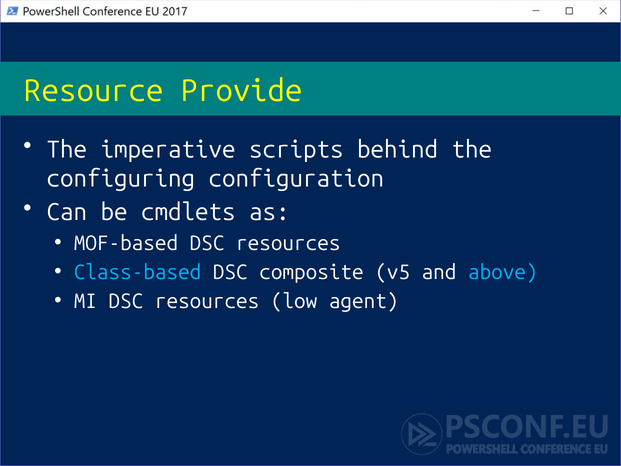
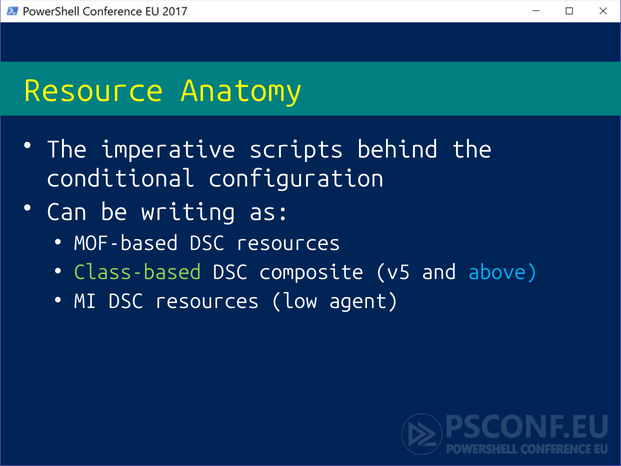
Provide: Provide -> Anatomy
configuring: configuring -> conditional
cmdlets: cmdlets -> writing
Class-based colour: light blue -> light green
